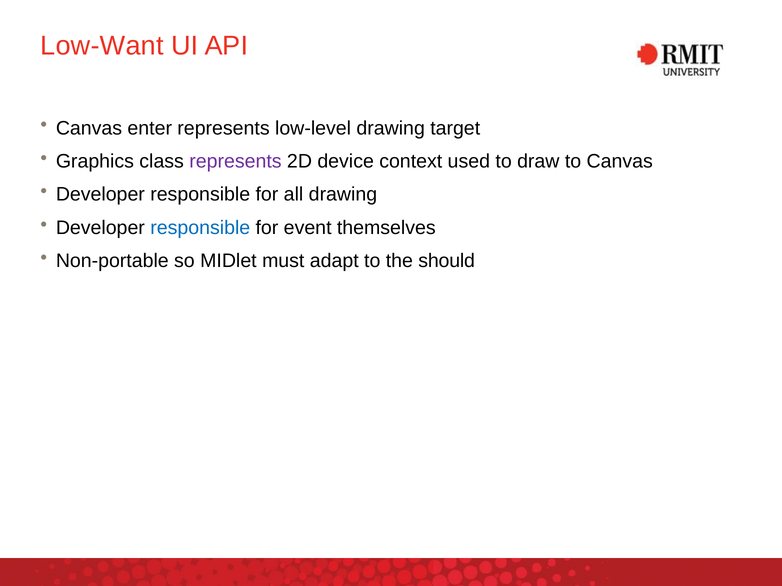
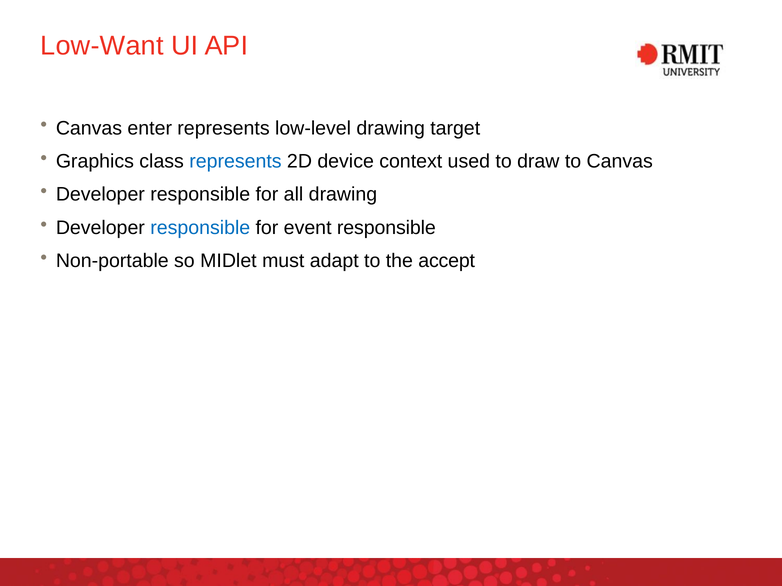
represents at (235, 161) colour: purple -> blue
event themselves: themselves -> responsible
should: should -> accept
